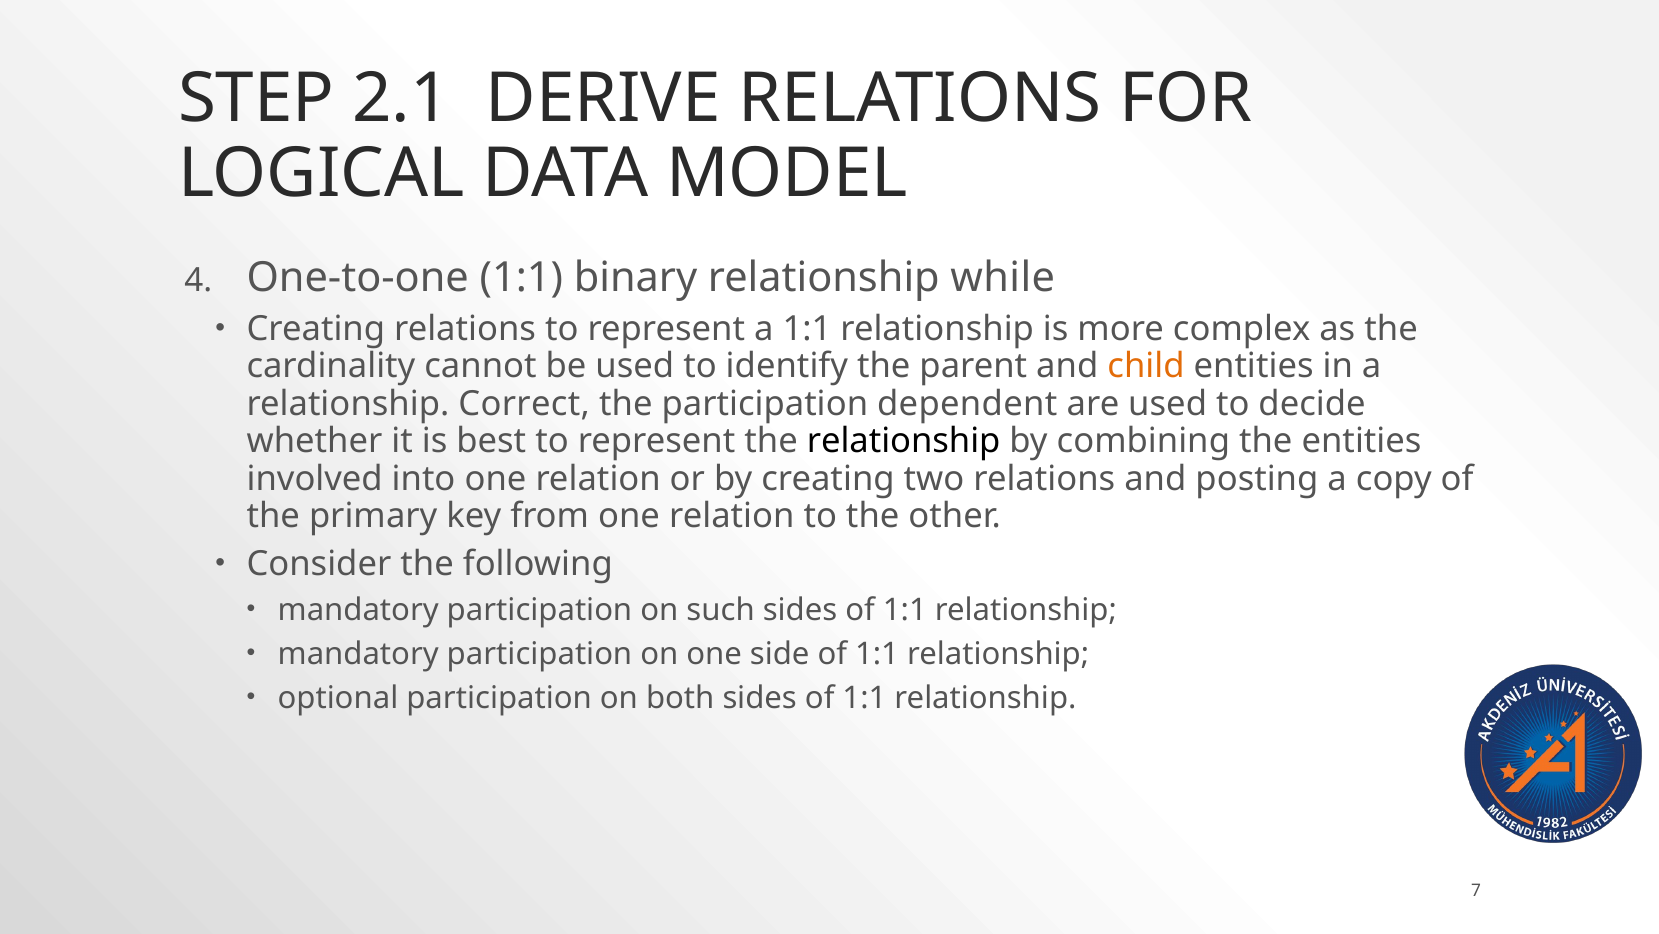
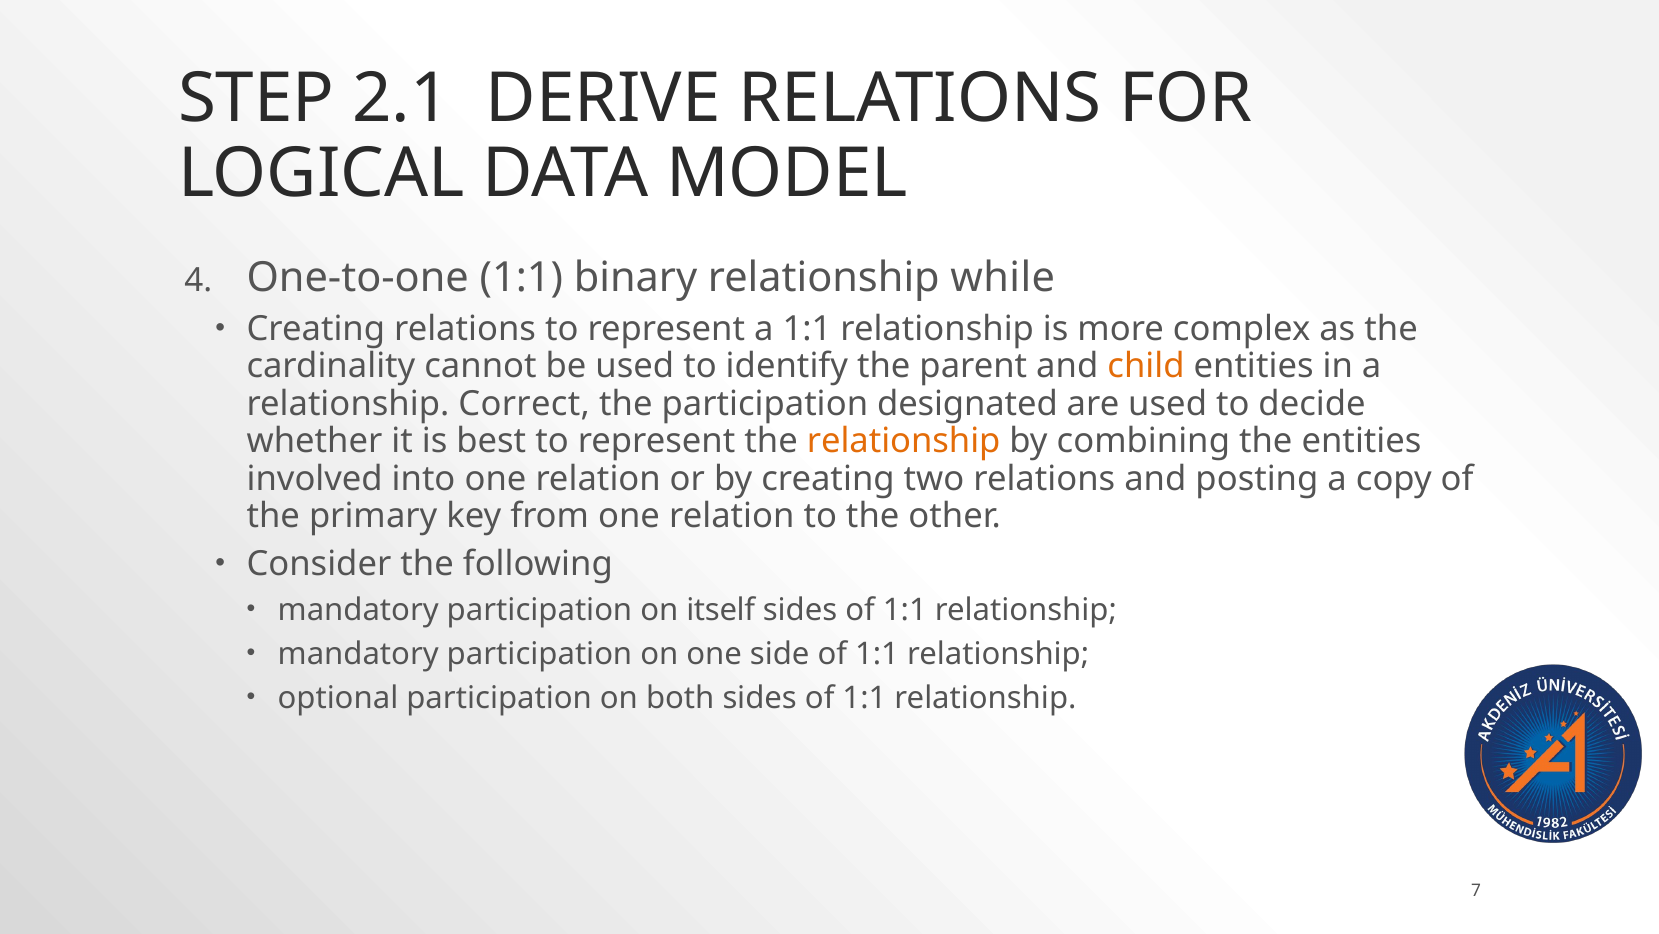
dependent: dependent -> designated
relationship at (904, 441) colour: black -> orange
such: such -> itself
